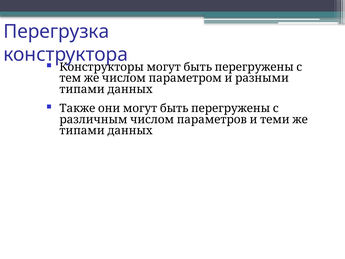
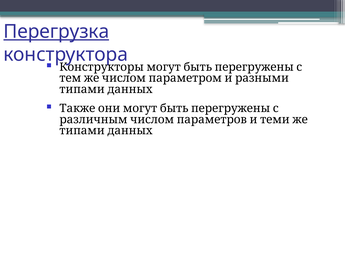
Перегрузка underline: none -> present
